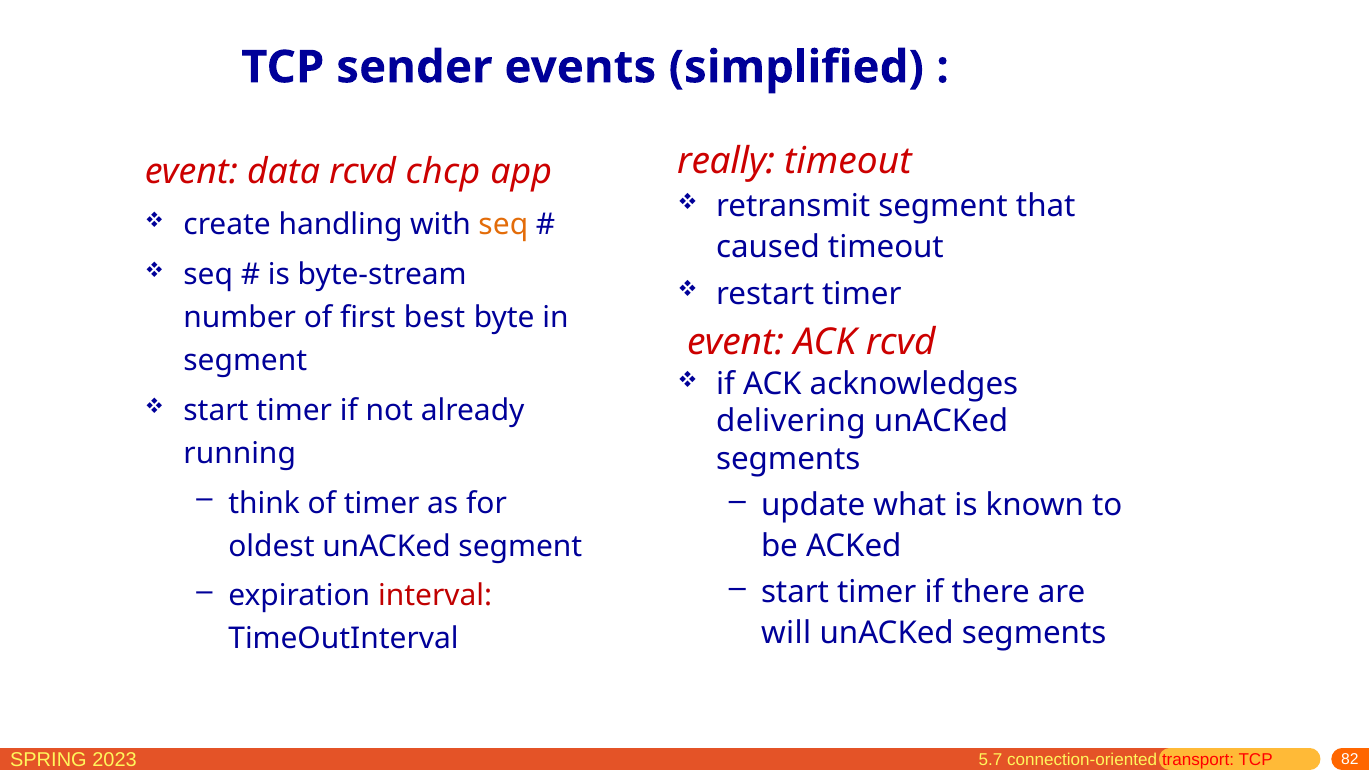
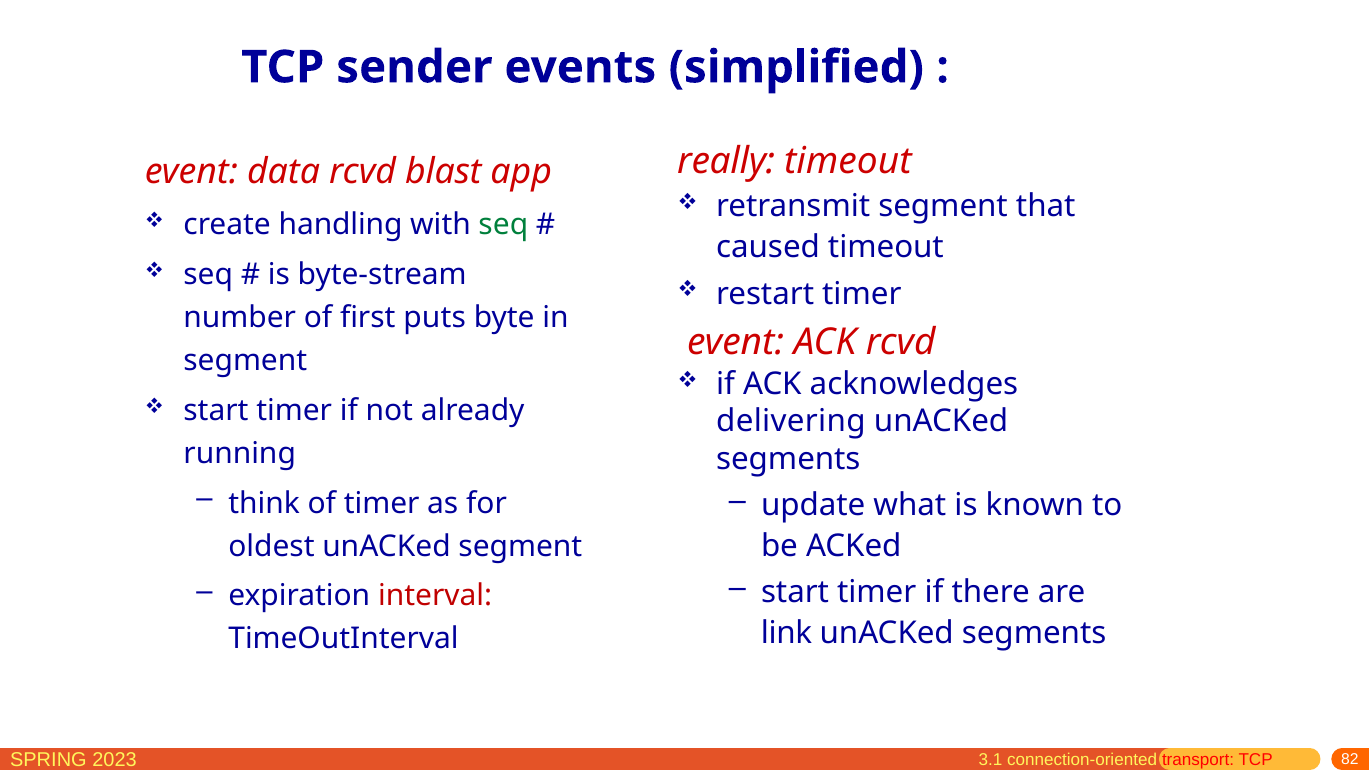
chcp: chcp -> blast
seq at (503, 224) colour: orange -> green
best: best -> puts
will: will -> link
5.7: 5.7 -> 3.1
